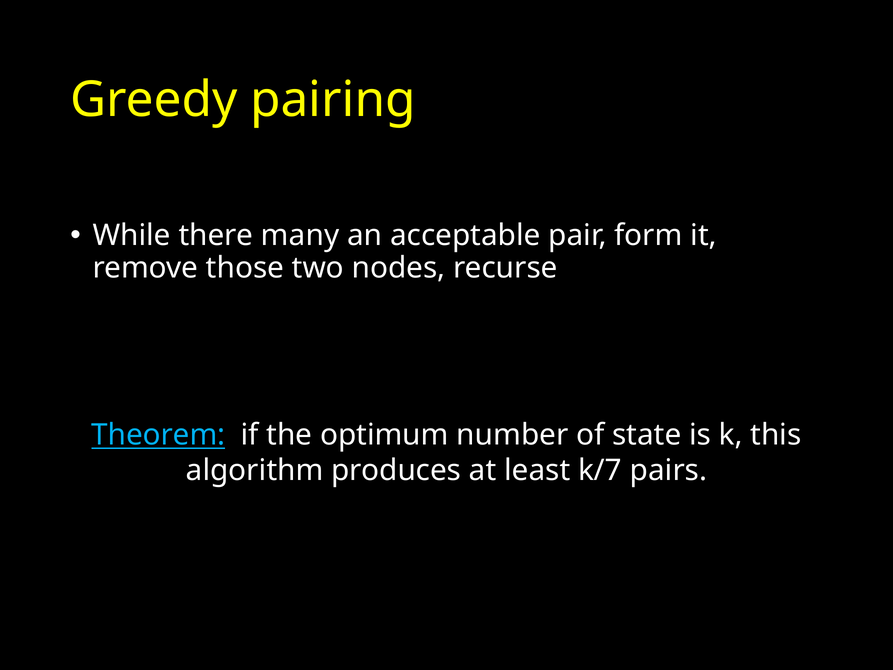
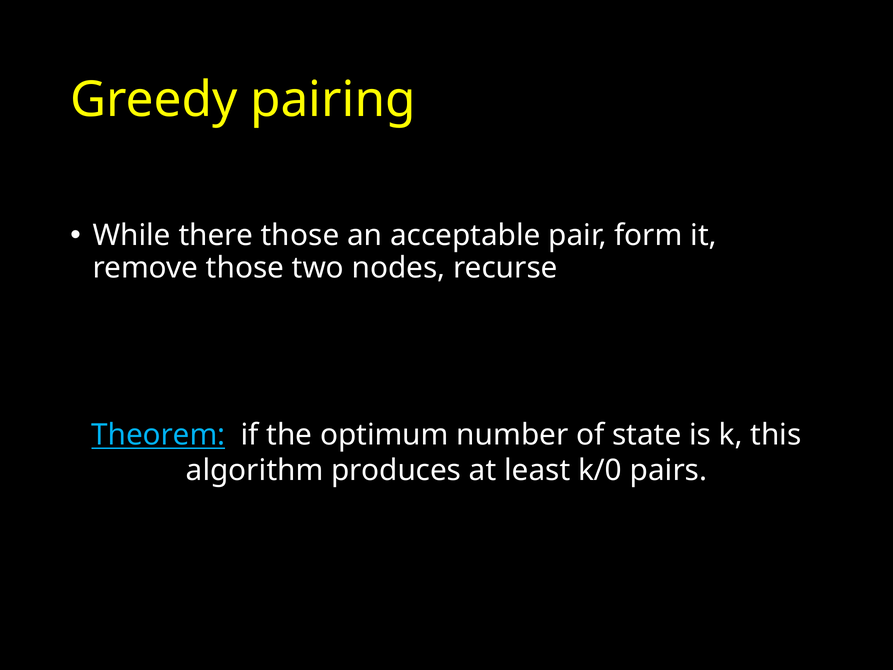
there many: many -> those
k/7: k/7 -> k/0
